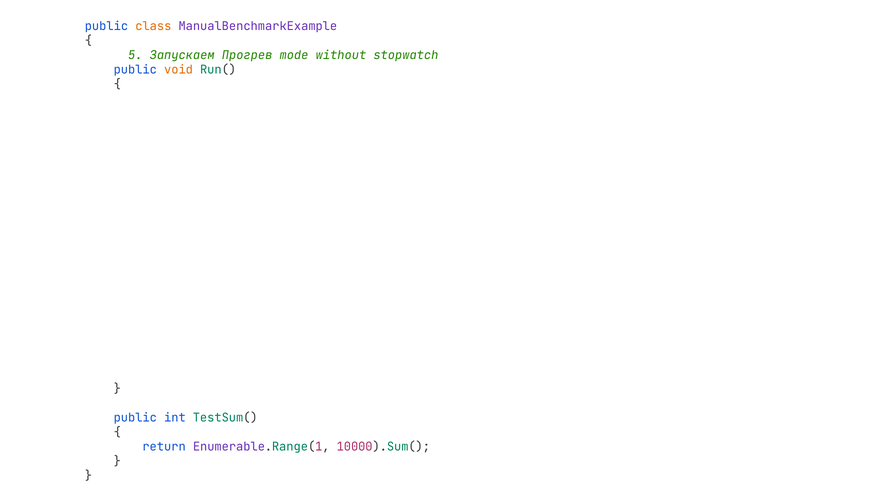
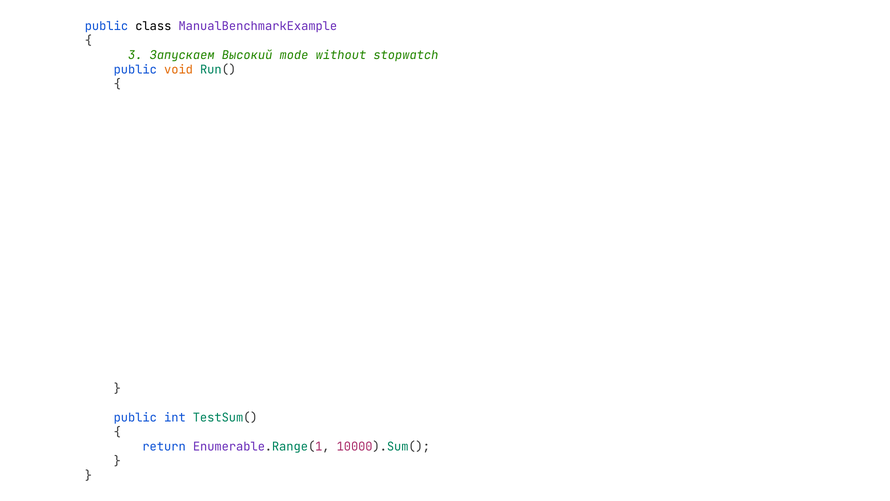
class colour: orange -> black
//5: //5 -> //3
Прогрев: Прогрев -> Высокий
